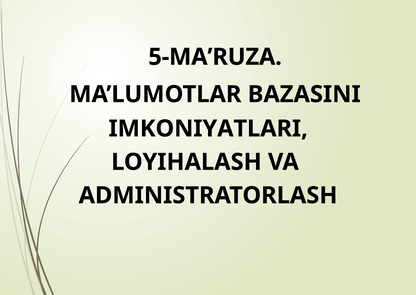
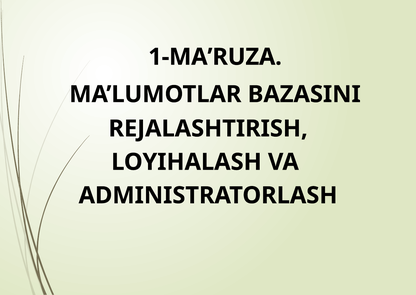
5-MA’RUZA: 5-MA’RUZA -> 1-MA’RUZA
IMKONIYATLARI: IMKONIYATLARI -> REJALASHTIRISH
